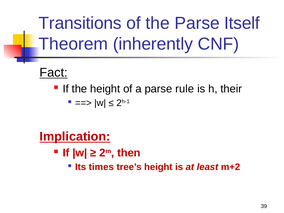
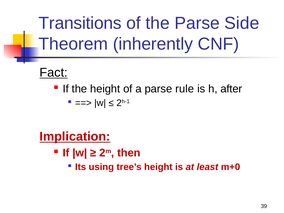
Itself: Itself -> Side
their: their -> after
times: times -> using
m+2: m+2 -> m+0
